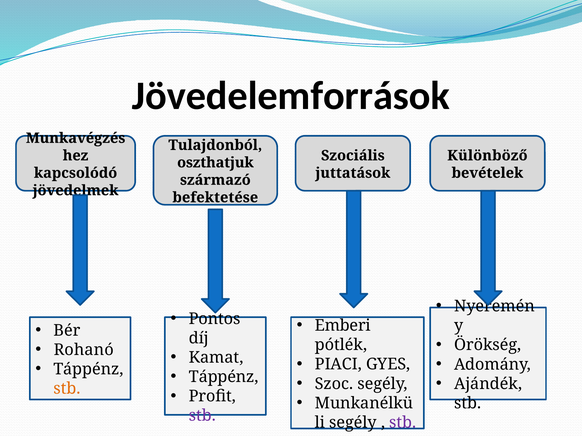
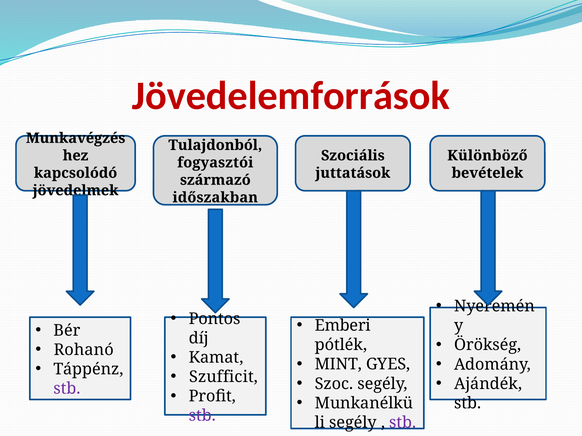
Jövedelemforrások colour: black -> red
oszthatjuk: oszthatjuk -> fogyasztói
befektetése: befektetése -> időszakban
PIACI: PIACI -> MINT
Táppénz at (224, 377): Táppénz -> Szufficit
stb at (67, 389) colour: orange -> purple
